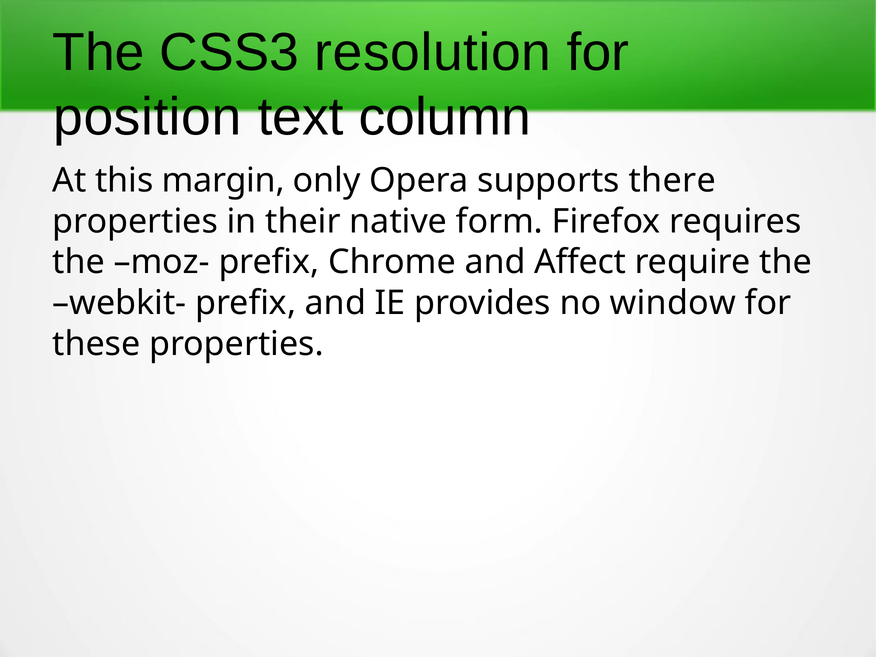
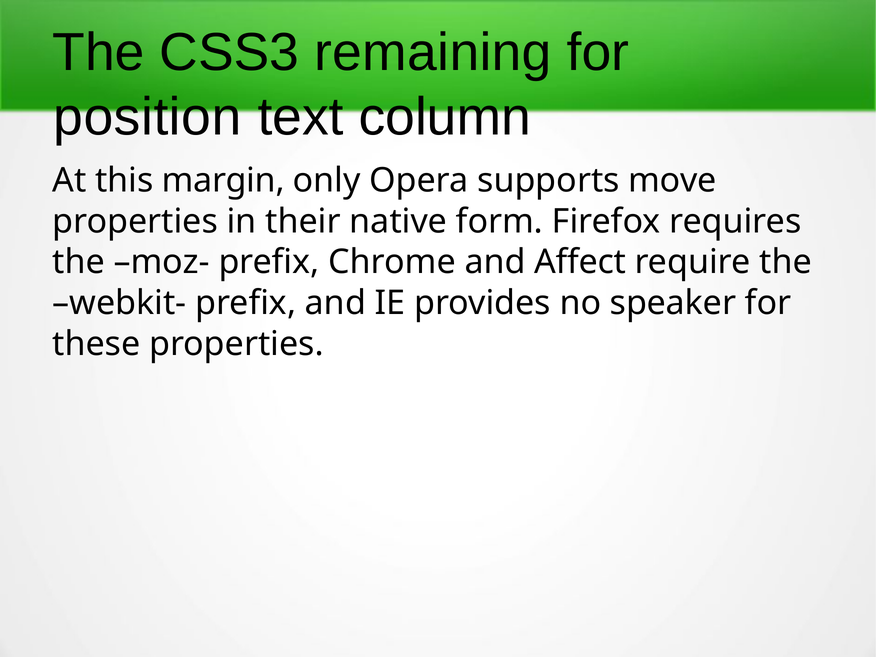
resolution: resolution -> remaining
there: there -> move
window: window -> speaker
